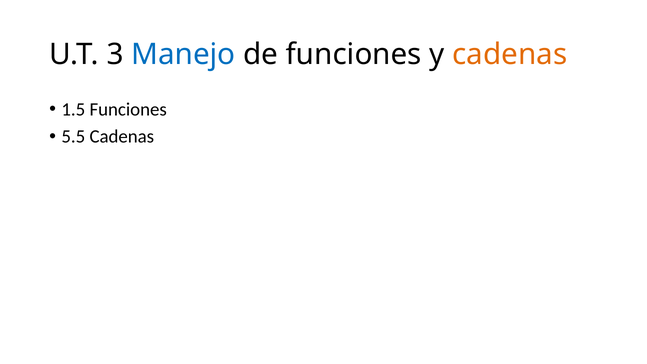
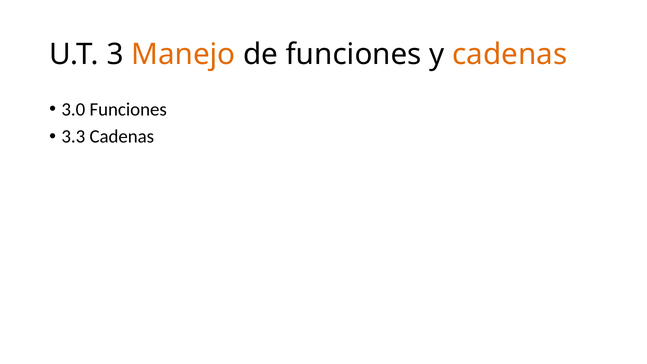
Manejo colour: blue -> orange
1.5: 1.5 -> 3.0
5.5: 5.5 -> 3.3
